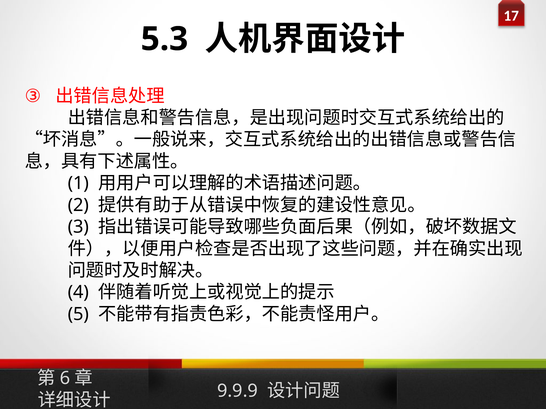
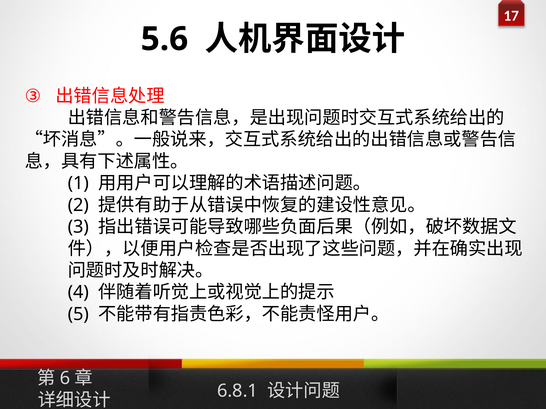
5.3: 5.3 -> 5.6
9.9.9: 9.9.9 -> 6.8.1
